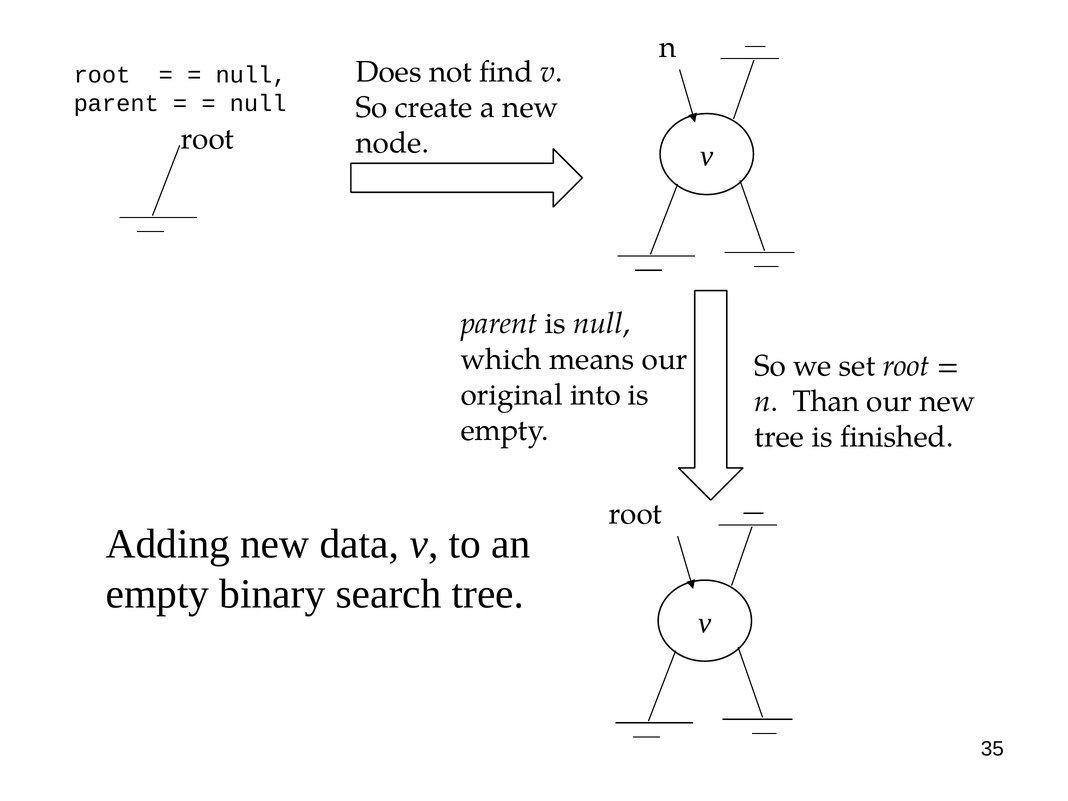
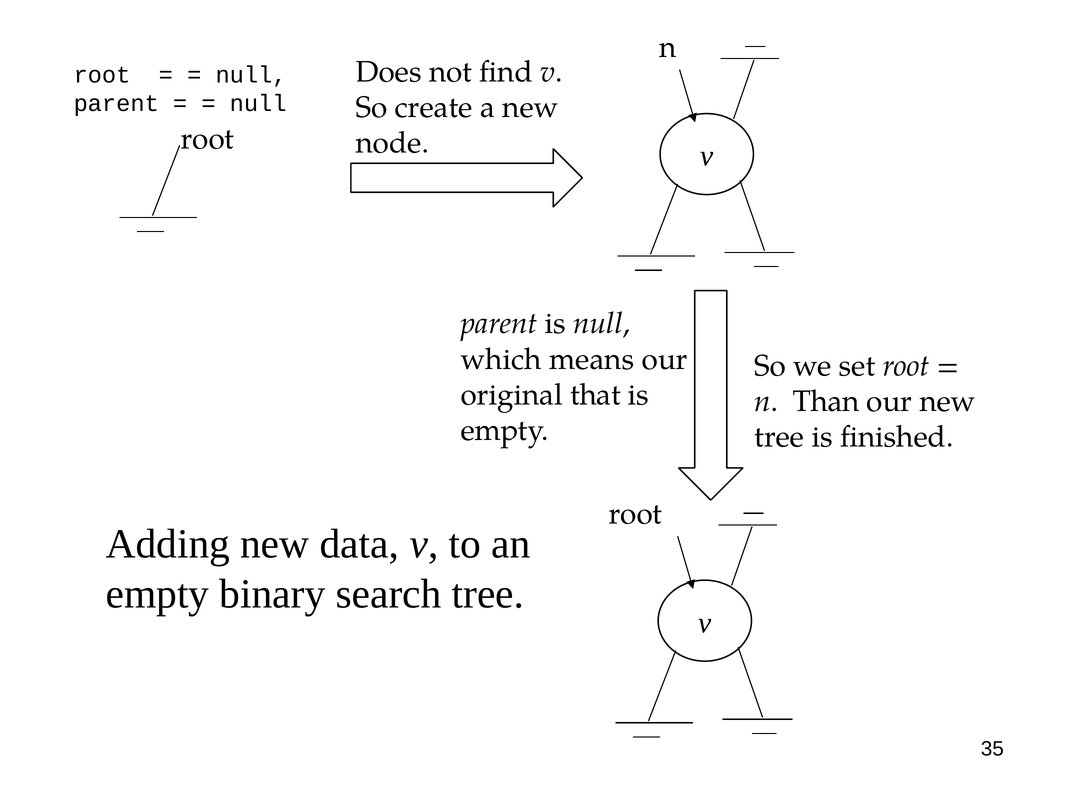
into: into -> that
